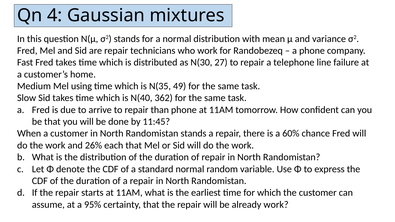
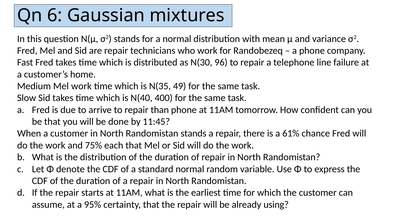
4: 4 -> 6
27: 27 -> 96
Mel using: using -> work
362: 362 -> 400
60%: 60% -> 61%
26%: 26% -> 75%
already work: work -> using
